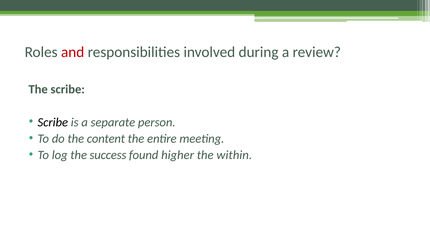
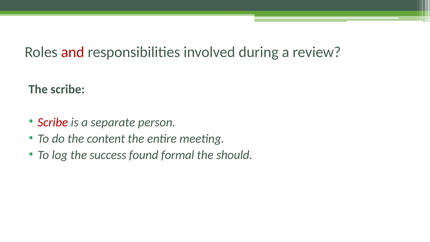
Scribe at (53, 122) colour: black -> red
higher: higher -> formal
within: within -> should
